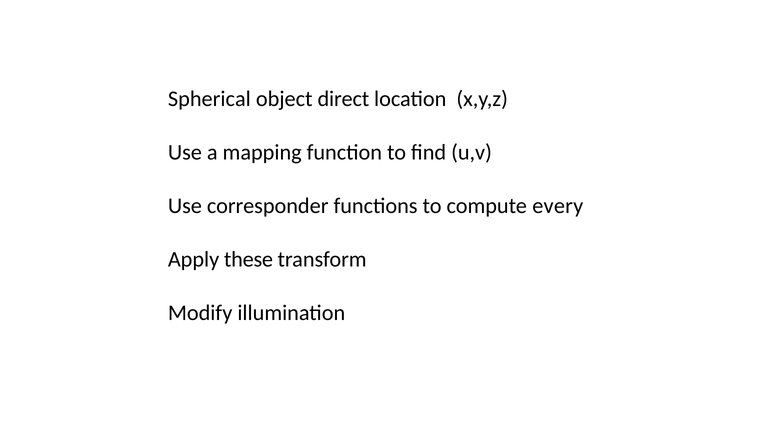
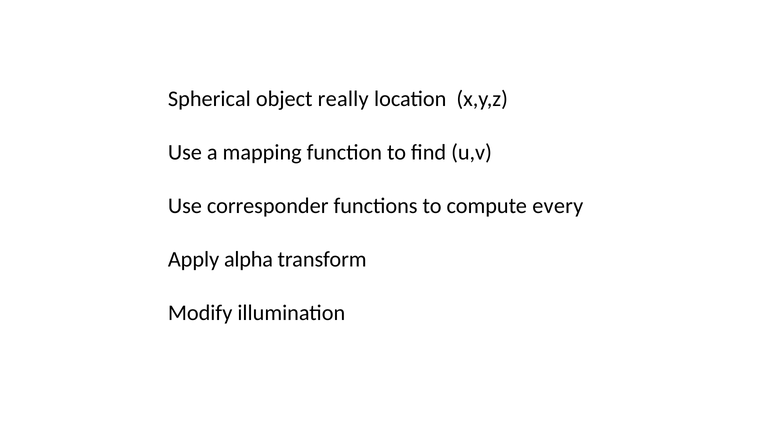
direct: direct -> really
these: these -> alpha
